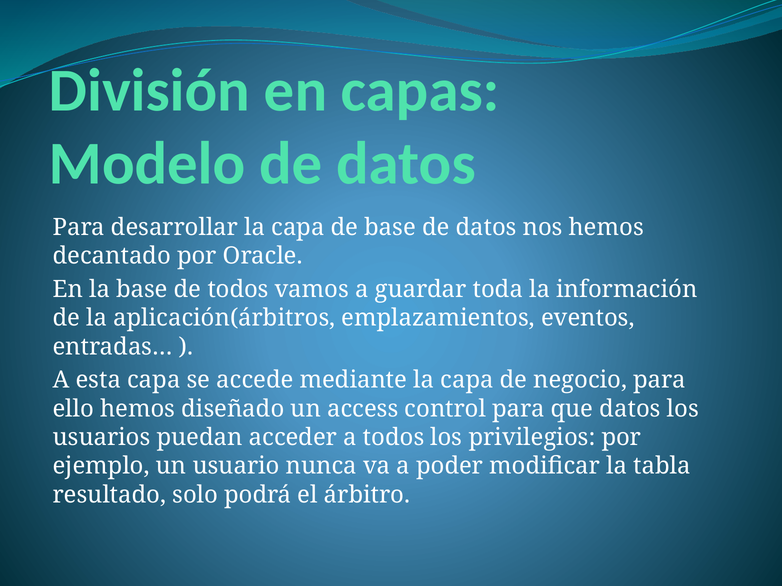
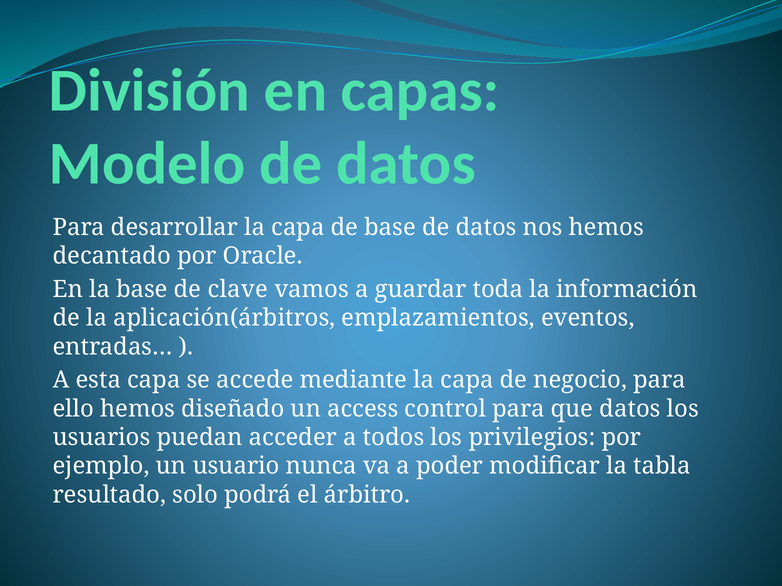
de todos: todos -> clave
